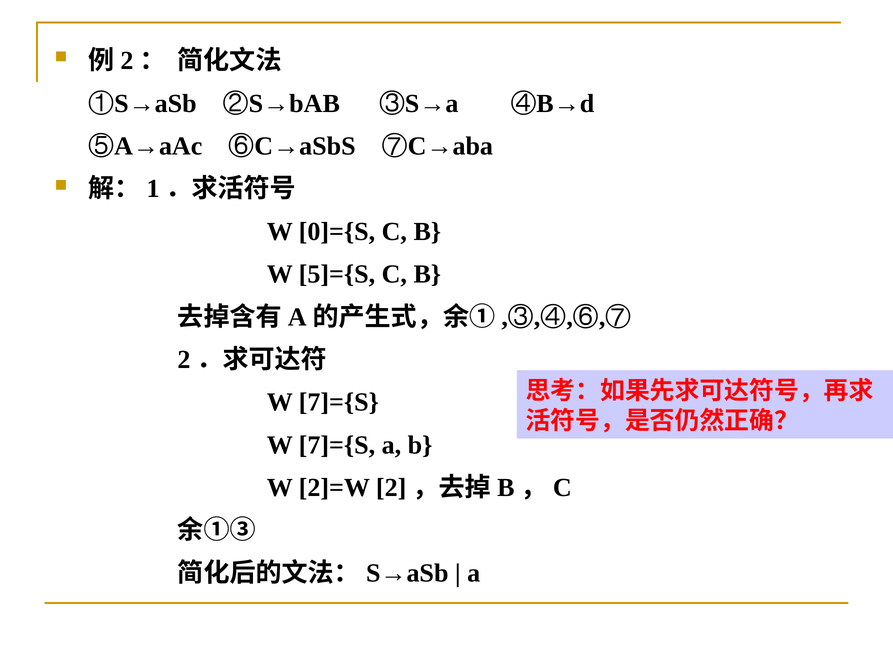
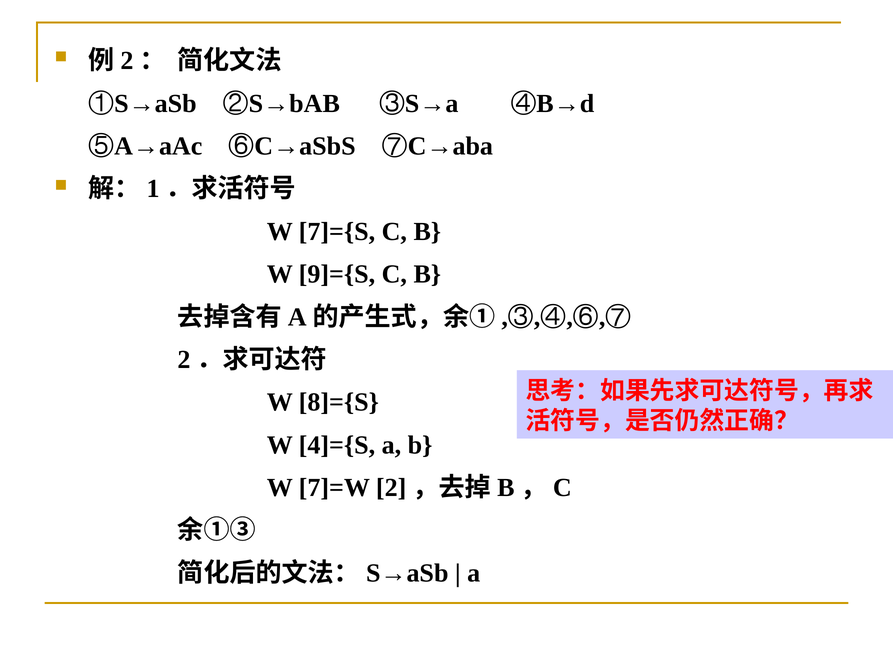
0]={S: 0]={S -> 7]={S
5]={S: 5]={S -> 9]={S
7]={S at (339, 402): 7]={S -> 8]={S
7]={S at (337, 445): 7]={S -> 4]={S
2]=W: 2]=W -> 7]=W
